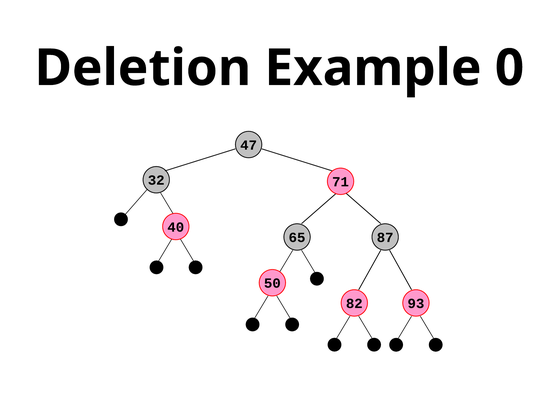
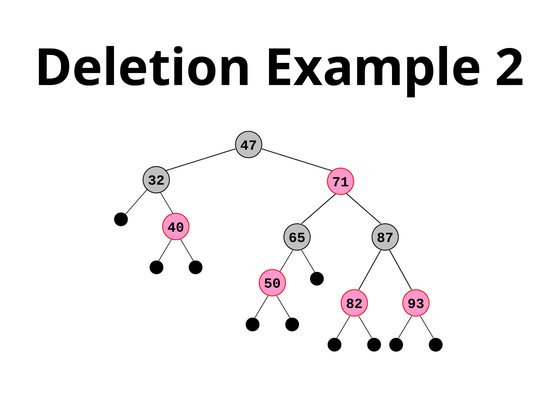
0: 0 -> 2
